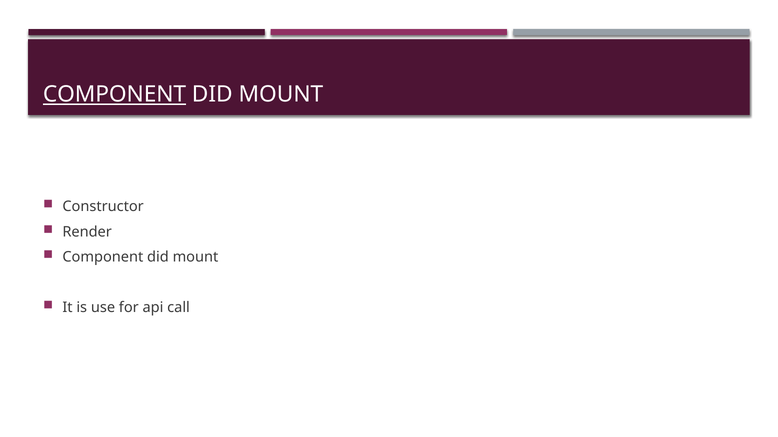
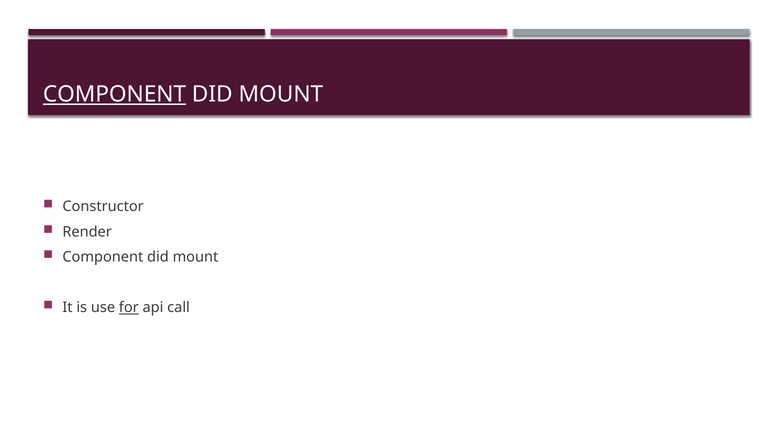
for underline: none -> present
